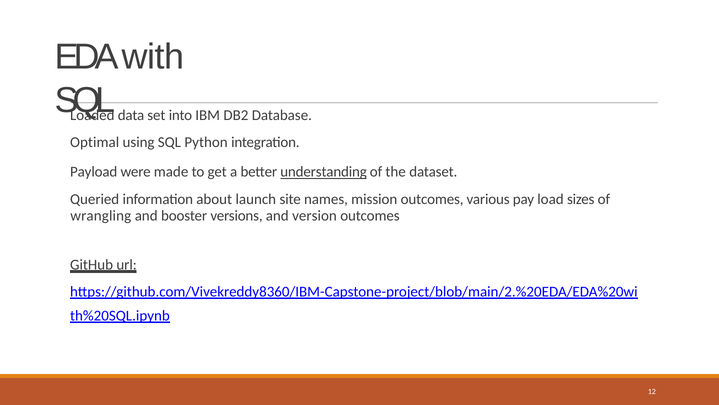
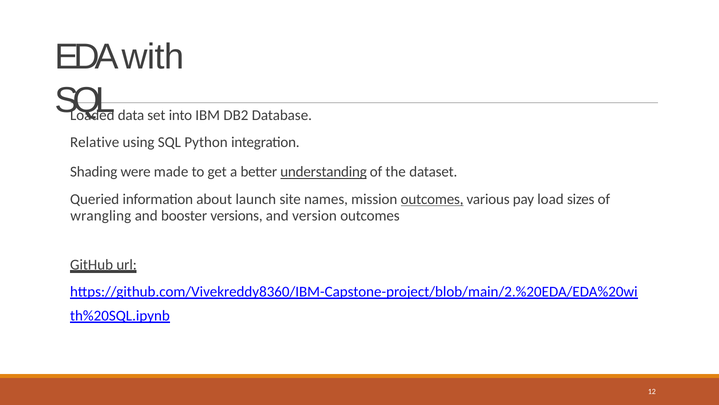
Optimal: Optimal -> Relative
Payload: Payload -> Shading
outcomes at (432, 199) underline: none -> present
